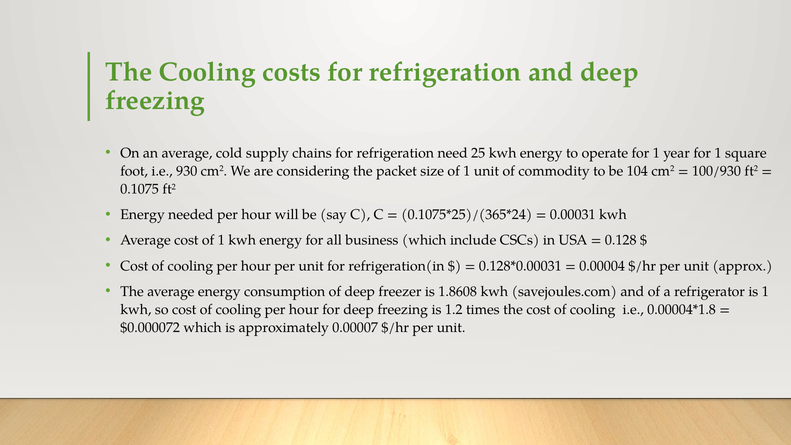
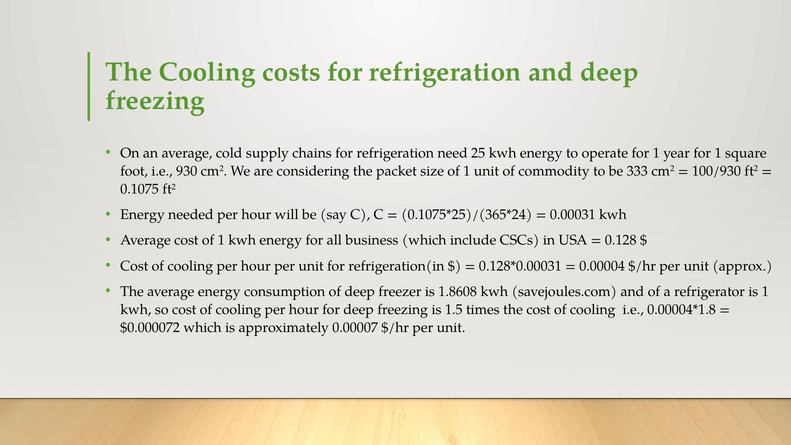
104: 104 -> 333
1.2: 1.2 -> 1.5
